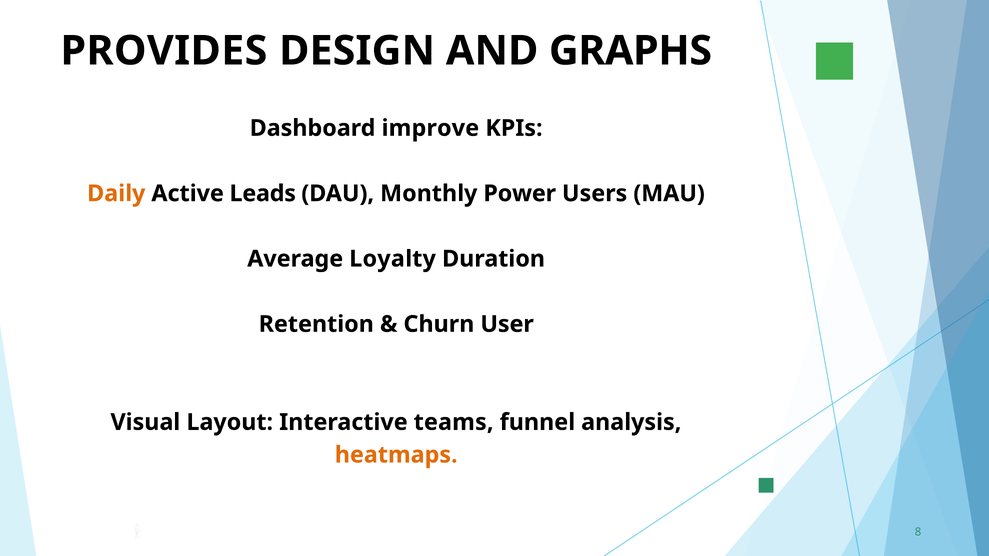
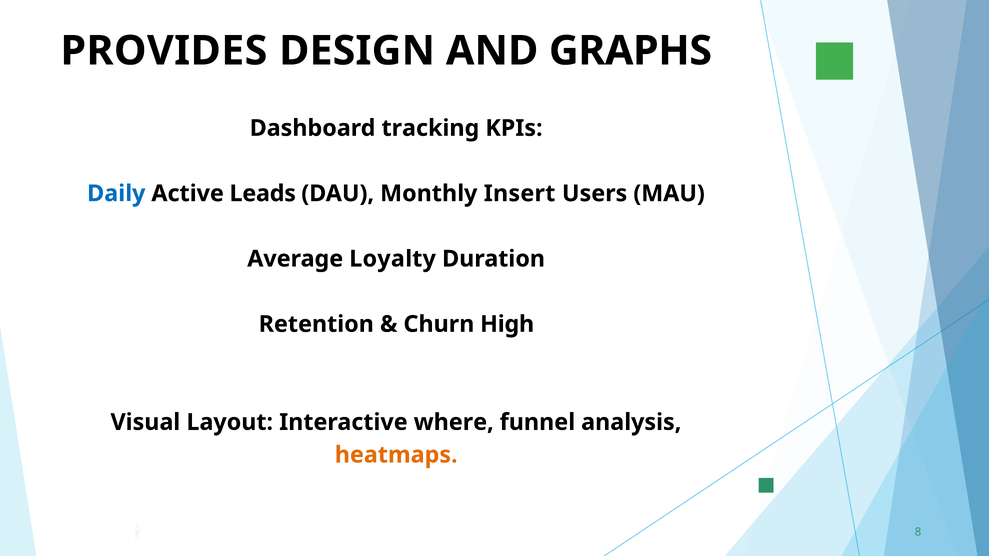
improve: improve -> tracking
Daily colour: orange -> blue
Power: Power -> Insert
User: User -> High
teams: teams -> where
